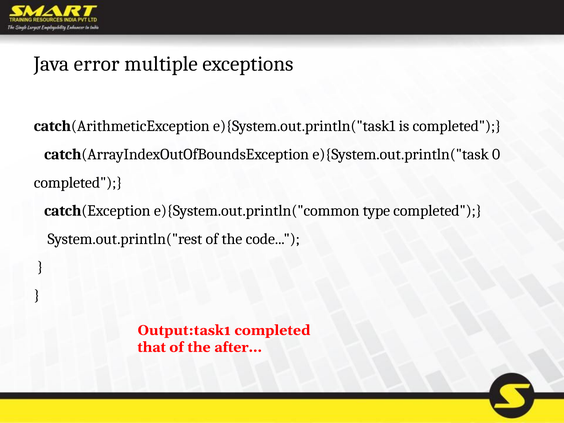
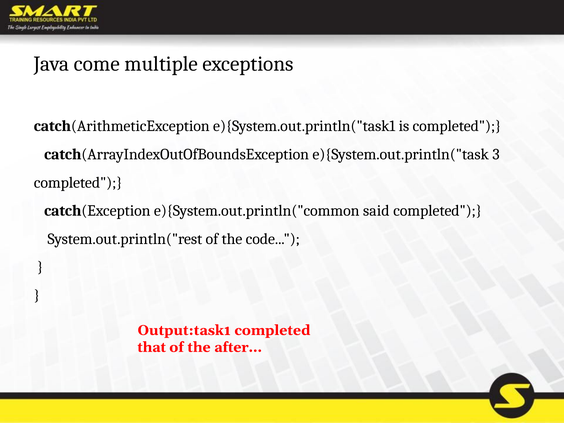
error: error -> come
0: 0 -> 3
type: type -> said
